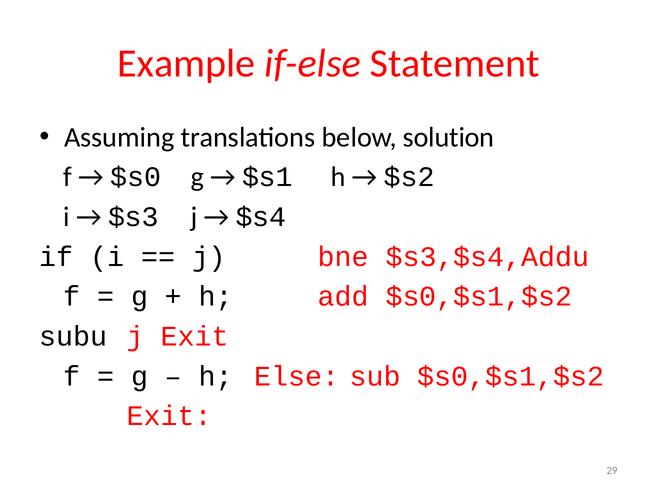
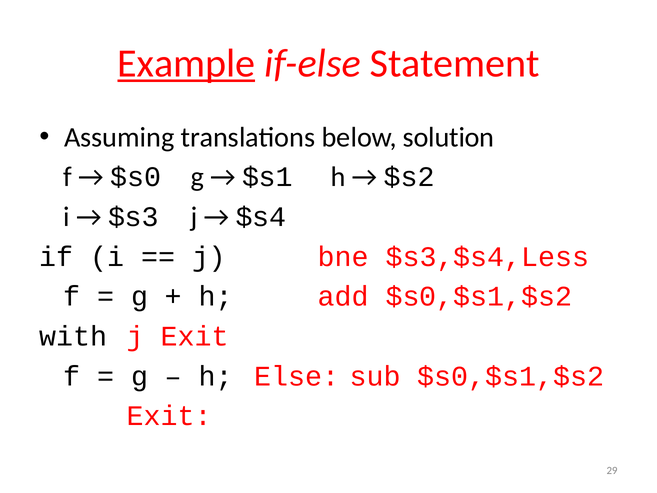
Example underline: none -> present
$s3,$s4,Addu: $s3,$s4,Addu -> $s3,$s4,Less
subu: subu -> with
